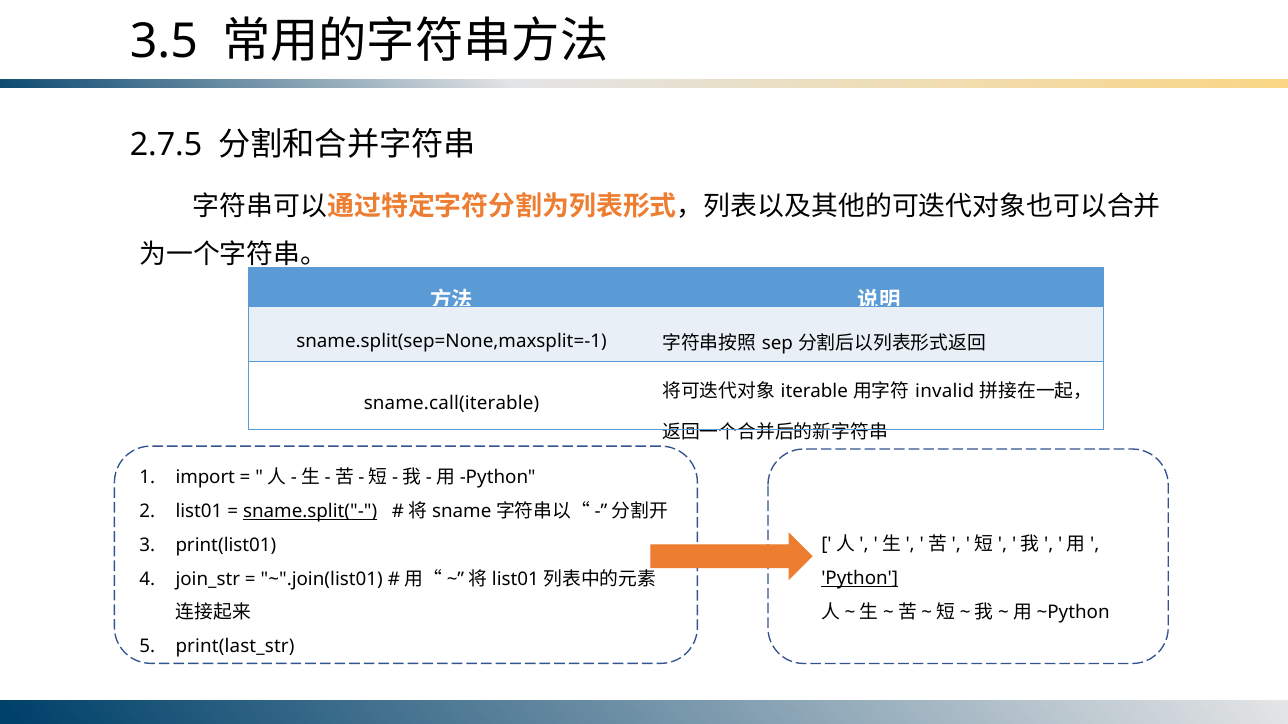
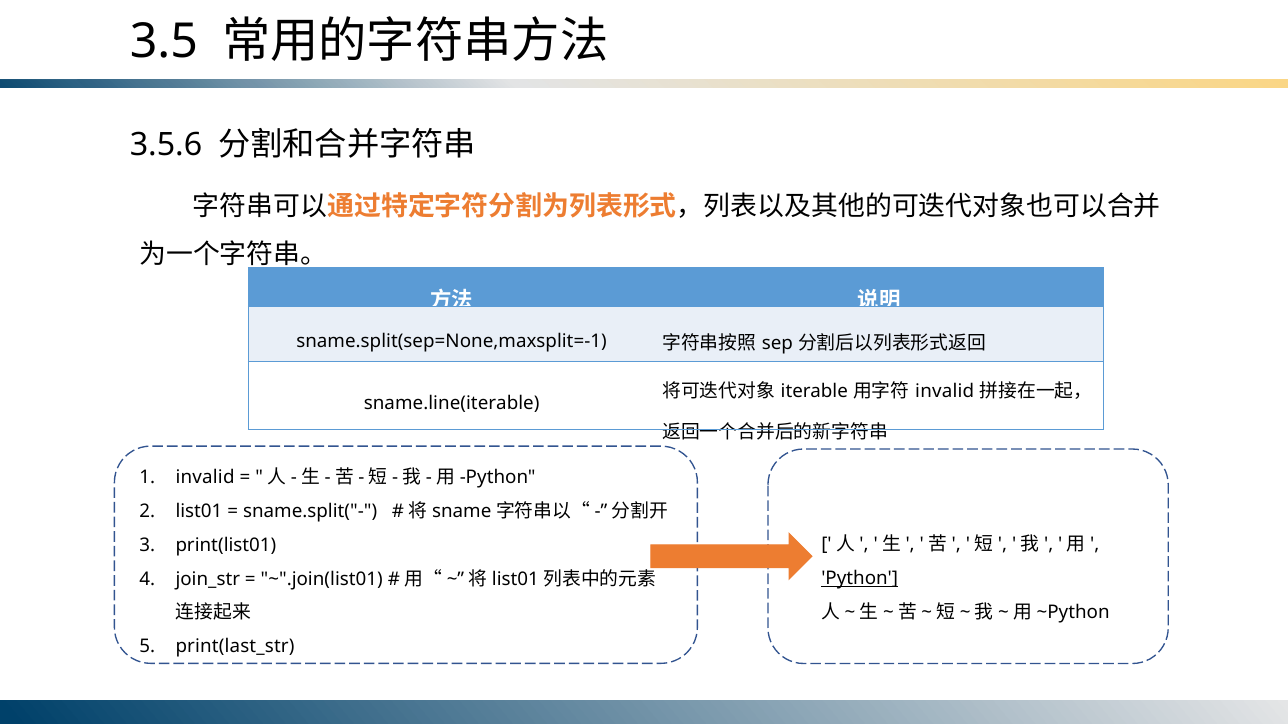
2.7.5: 2.7.5 -> 3.5.6
sname.call(iterable: sname.call(iterable -> sname.line(iterable
import at (205, 478): import -> invalid
sname.split("- underline: present -> none
